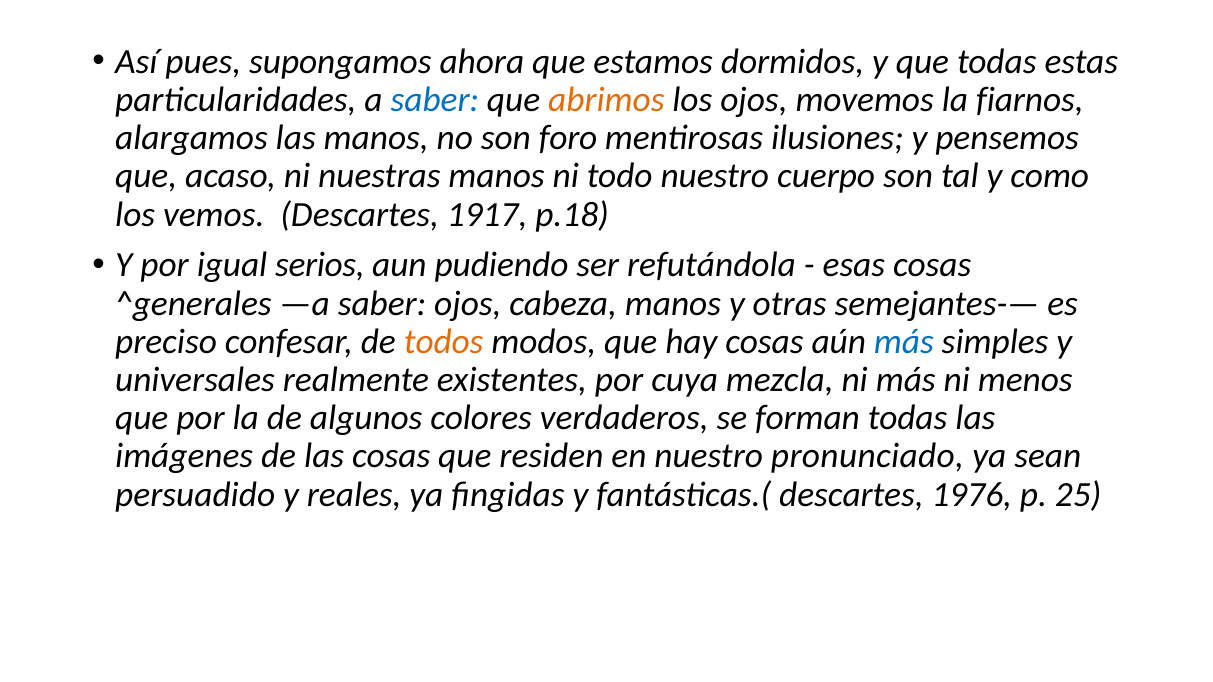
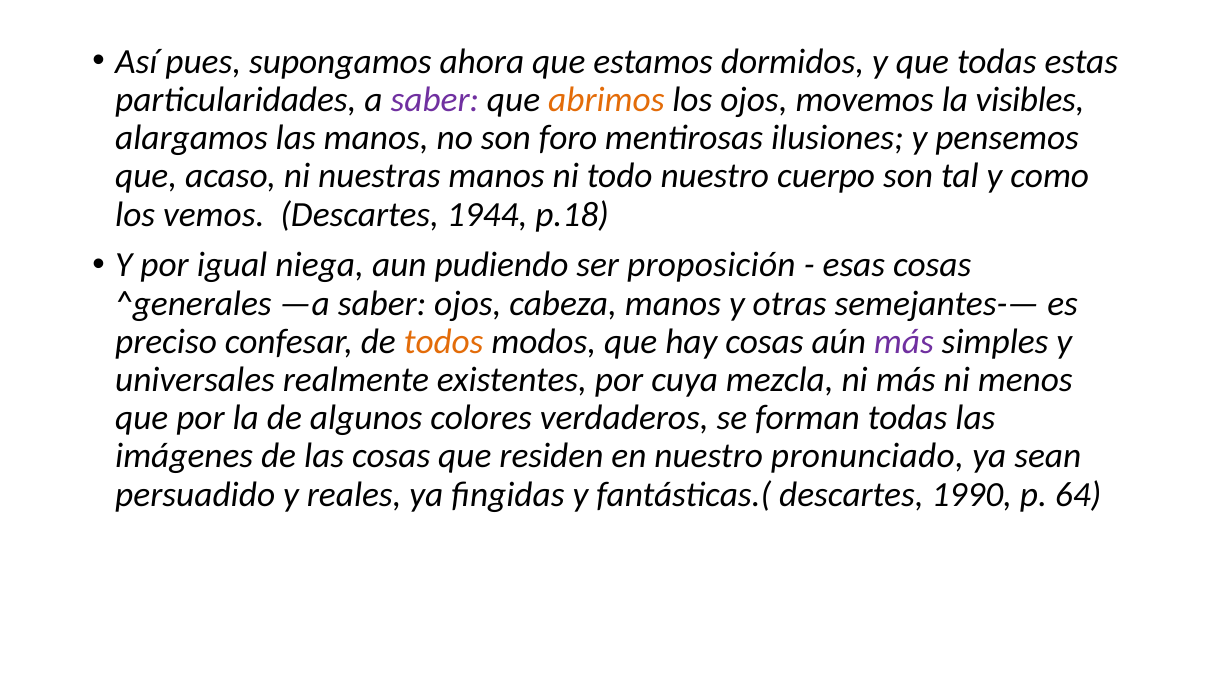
saber at (435, 100) colour: blue -> purple
fiarnos: fiarnos -> visibles
1917: 1917 -> 1944
serios: serios -> niega
refutándola: refutándola -> proposición
más at (904, 342) colour: blue -> purple
1976: 1976 -> 1990
25: 25 -> 64
